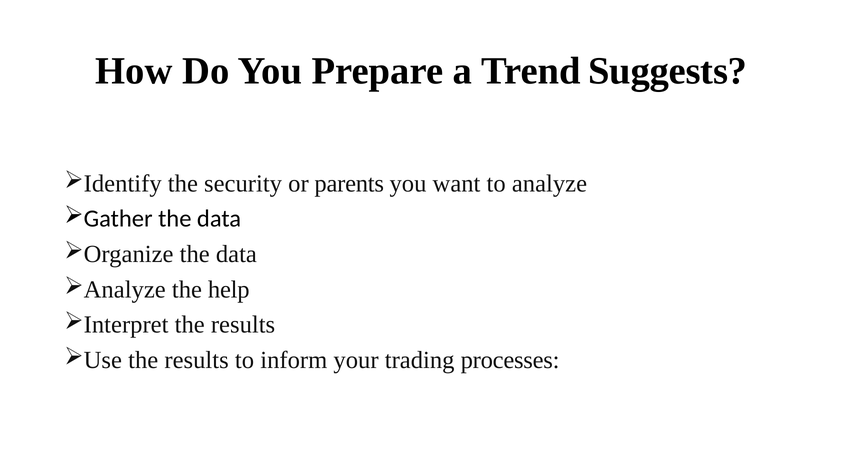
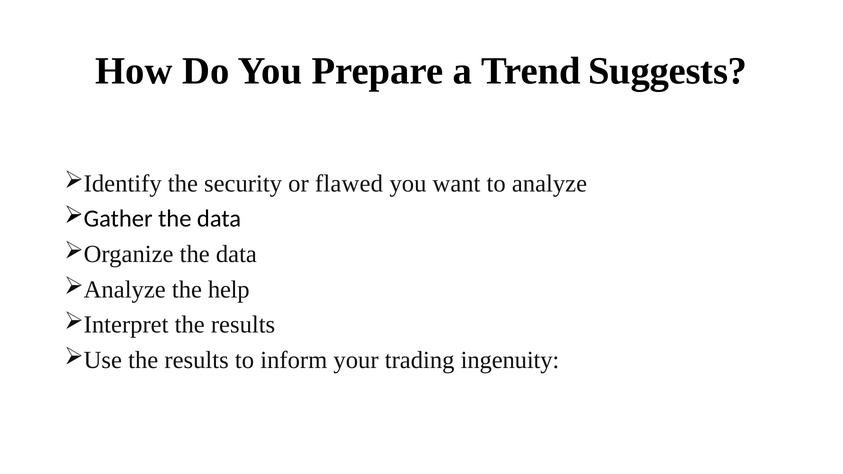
parents: parents -> flawed
processes: processes -> ingenuity
